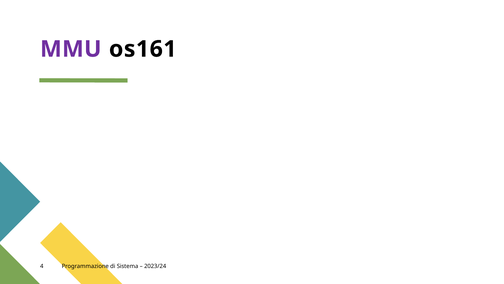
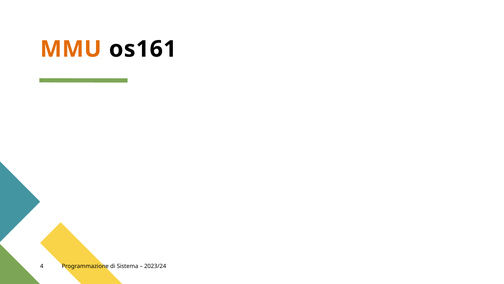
MMU colour: purple -> orange
